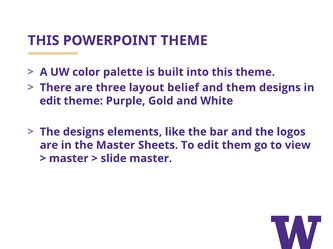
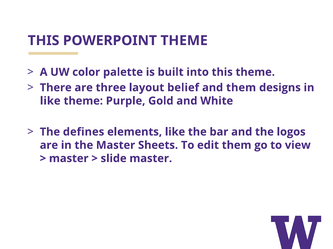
edit at (50, 101): edit -> like
The designs: designs -> defines
